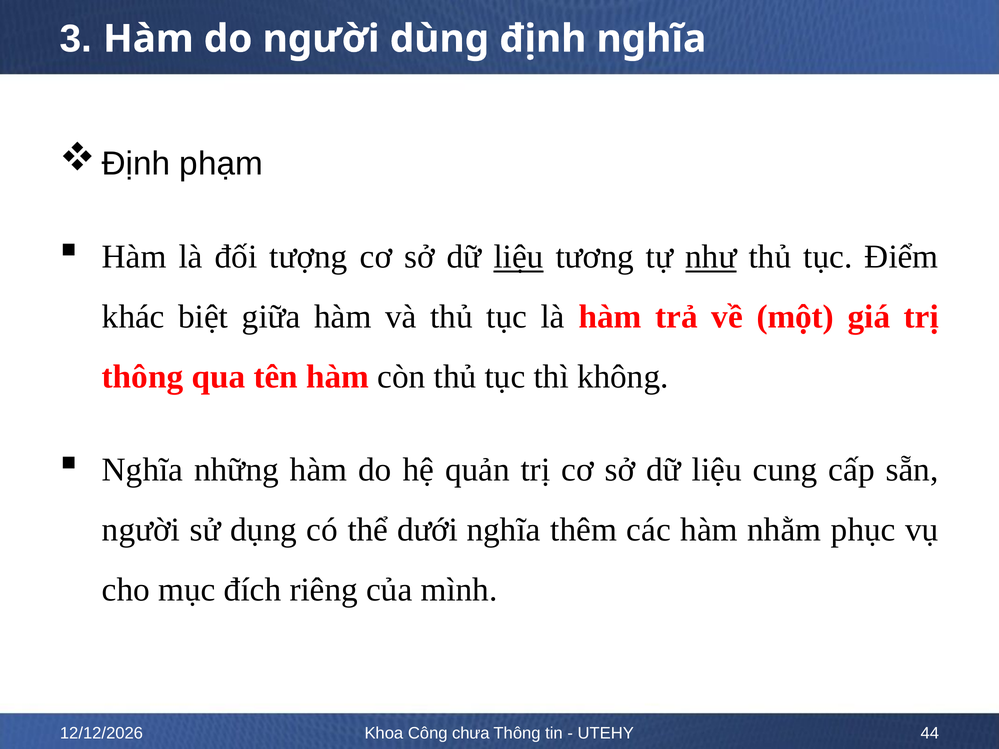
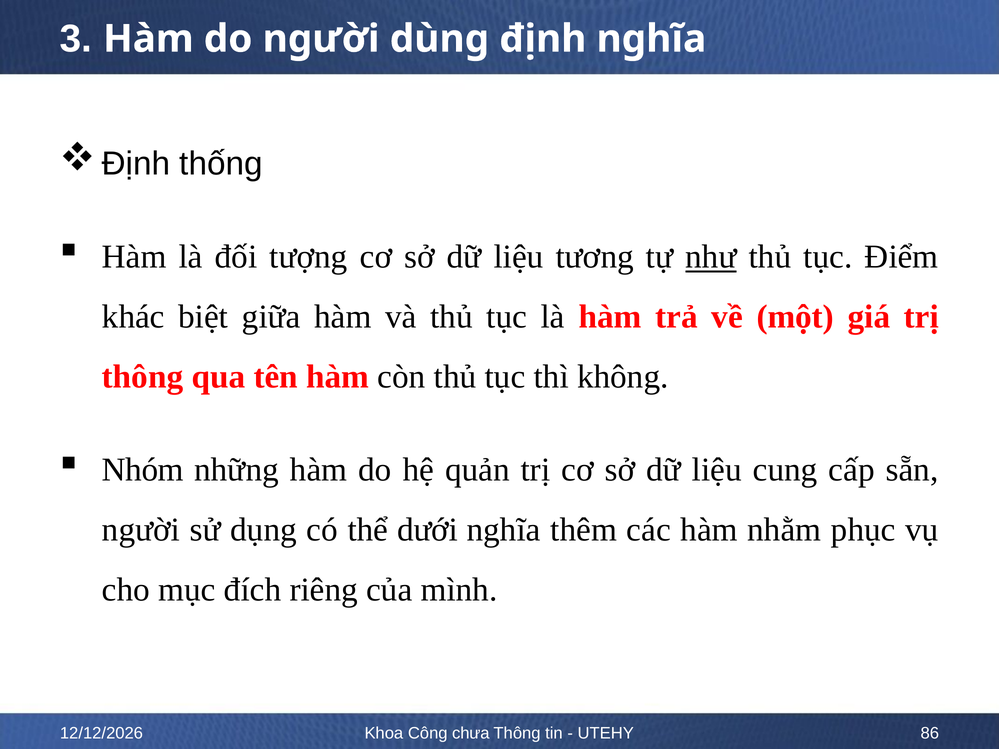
phạm: phạm -> thống
liệu at (519, 257) underline: present -> none
Nghĩa at (143, 470): Nghĩa -> Nhóm
44: 44 -> 86
